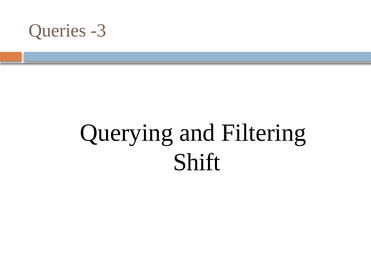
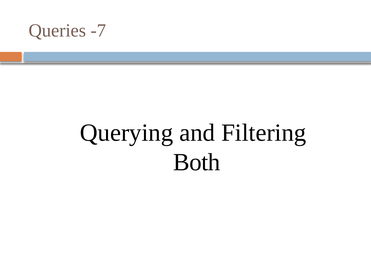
-3: -3 -> -7
Shift: Shift -> Both
